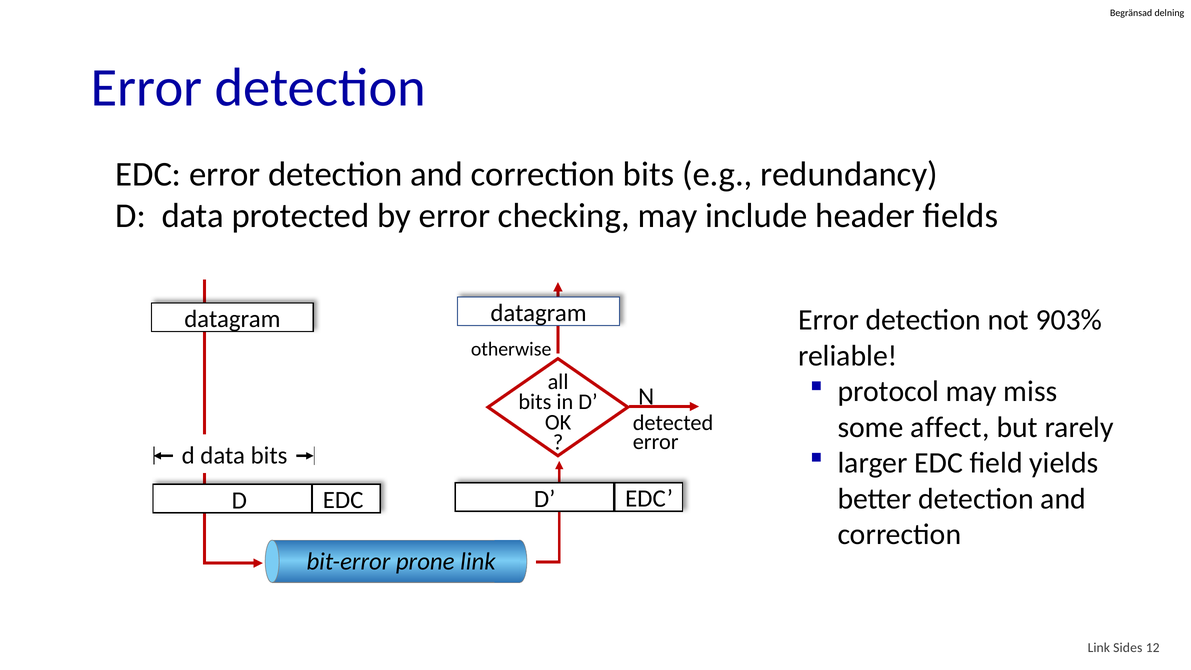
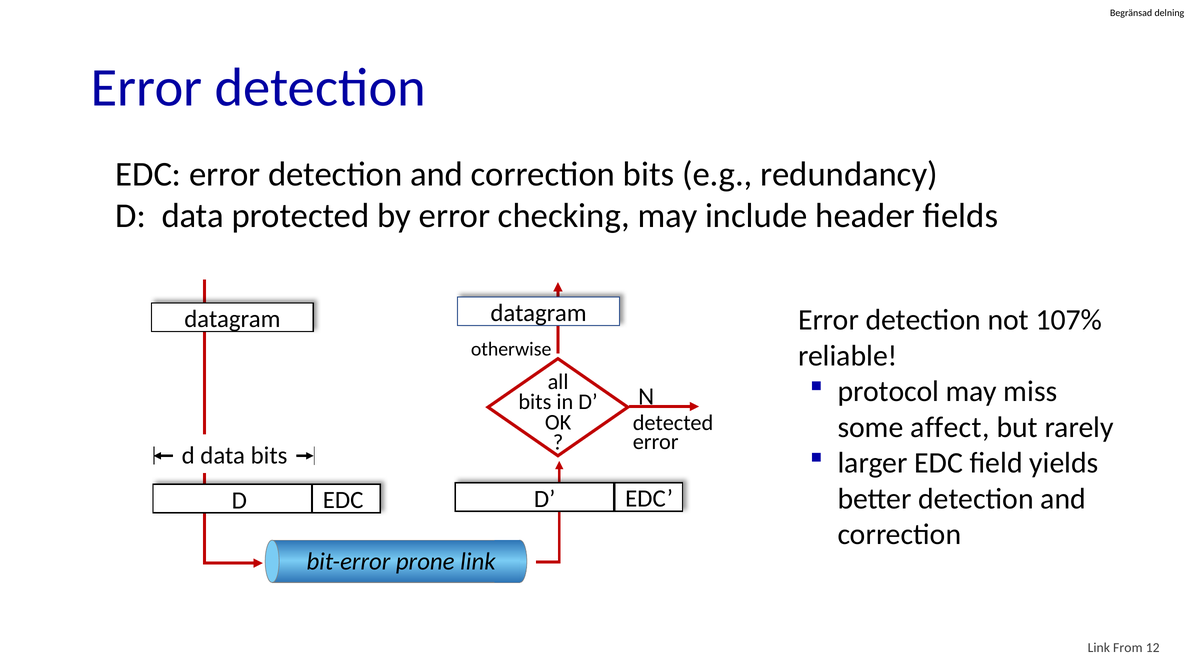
903%: 903% -> 107%
Sides: Sides -> From
